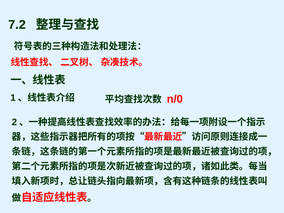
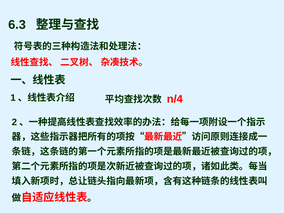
7.2: 7.2 -> 6.3
n/0: n/0 -> n/4
